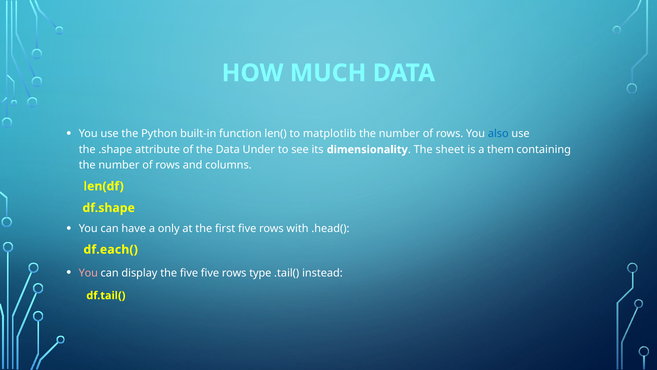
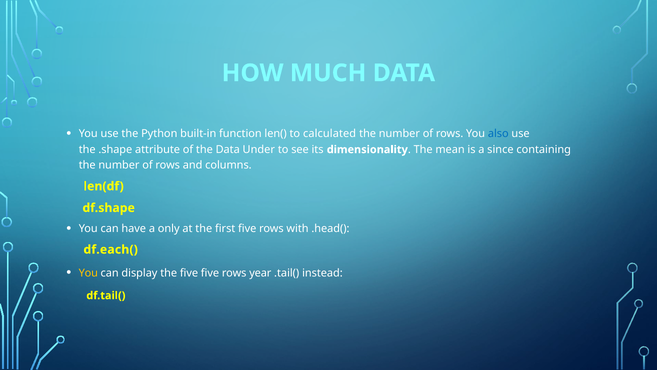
matplotlib: matplotlib -> calculated
sheet: sheet -> mean
them: them -> since
You at (88, 273) colour: pink -> yellow
type: type -> year
